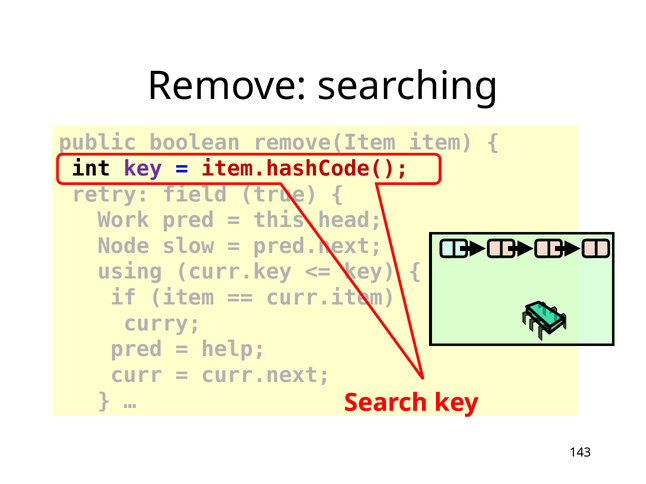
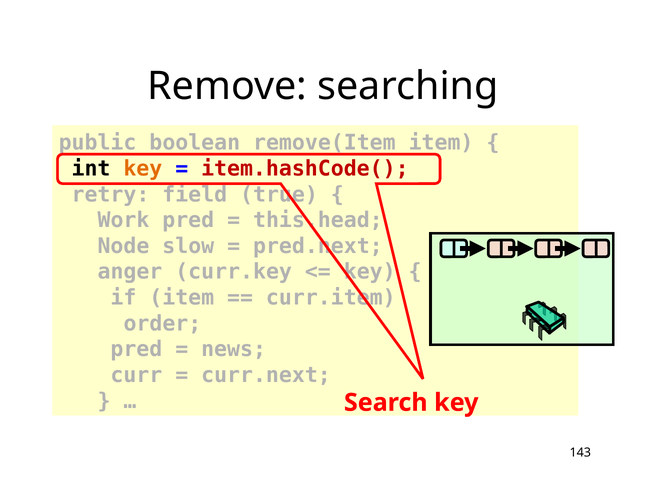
key at (143, 169) colour: purple -> orange
using: using -> anger
curry: curry -> order
help: help -> news
